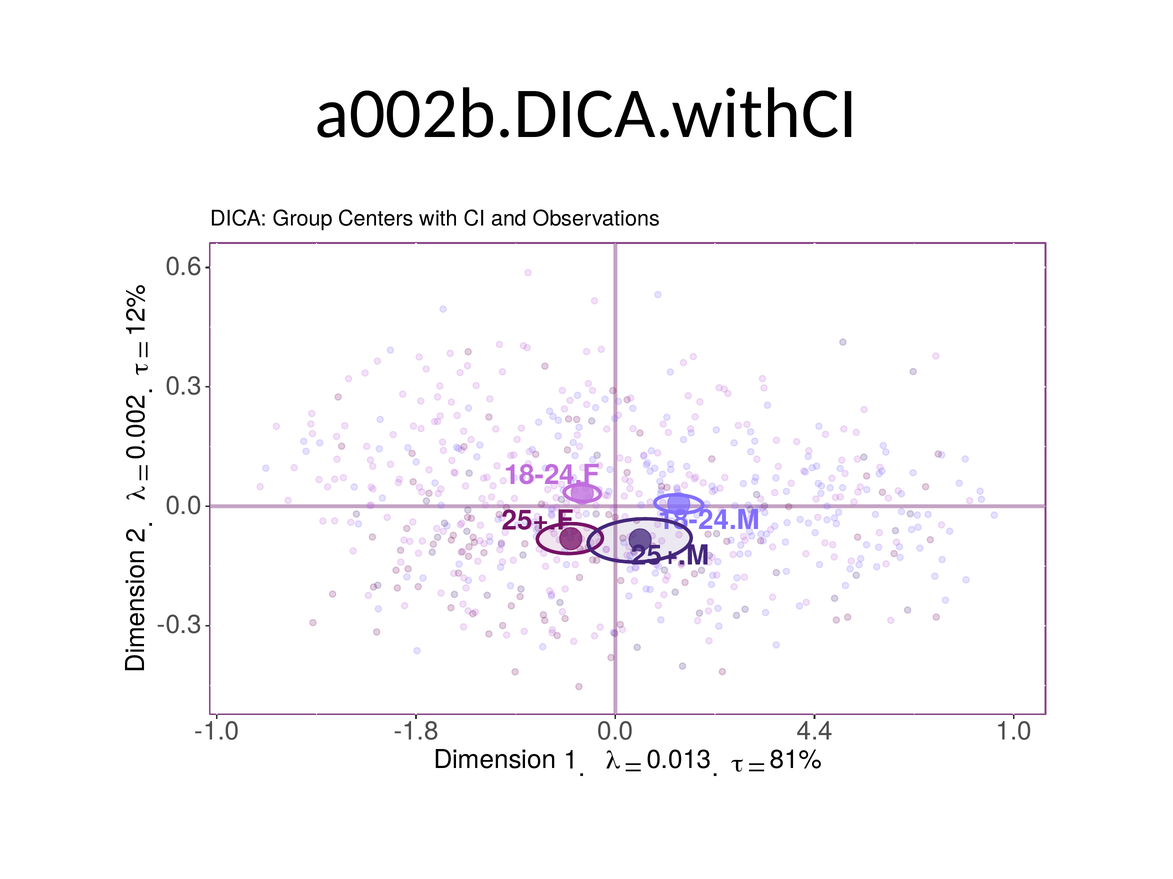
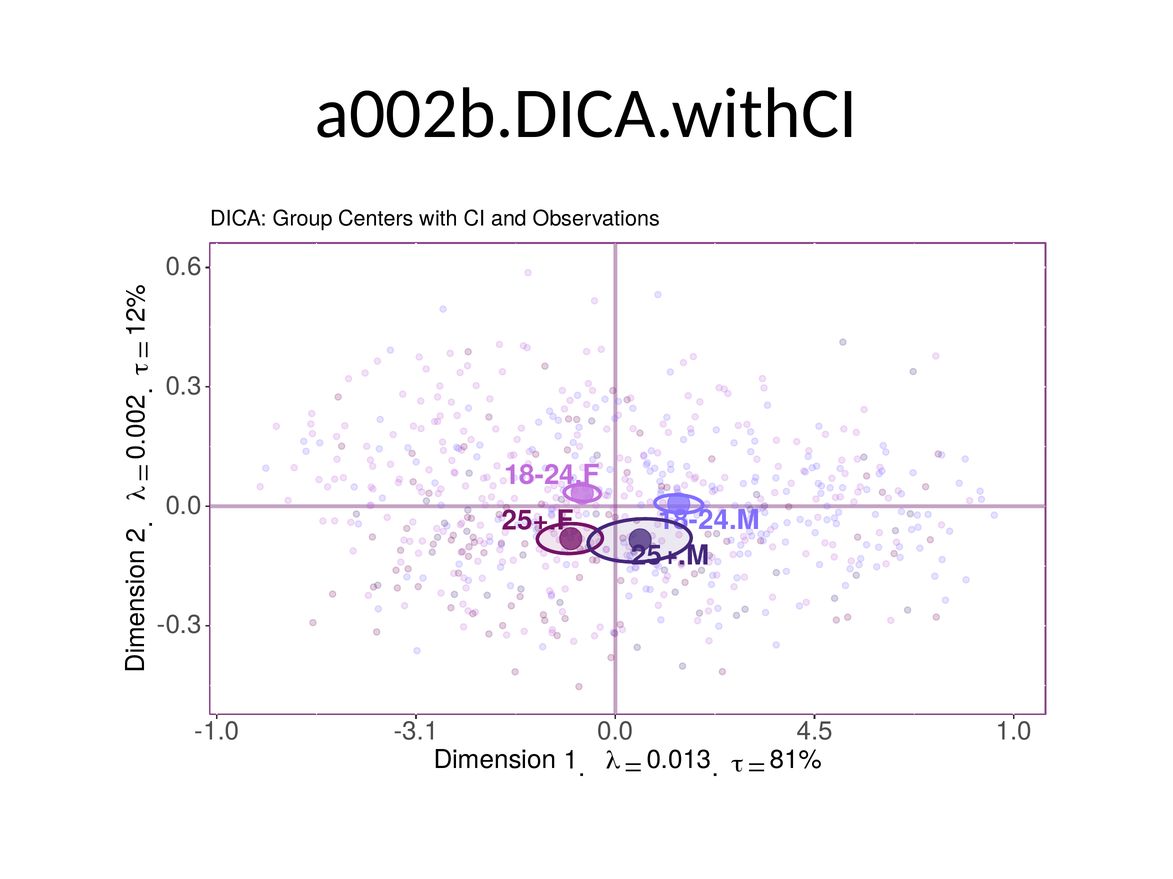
-1.8: -1.8 -> -3.1
4.4: 4.4 -> 4.5
